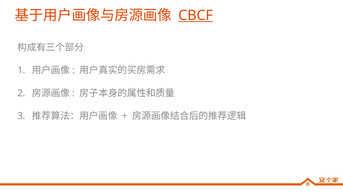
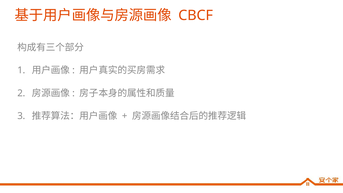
CBCF underline: present -> none
